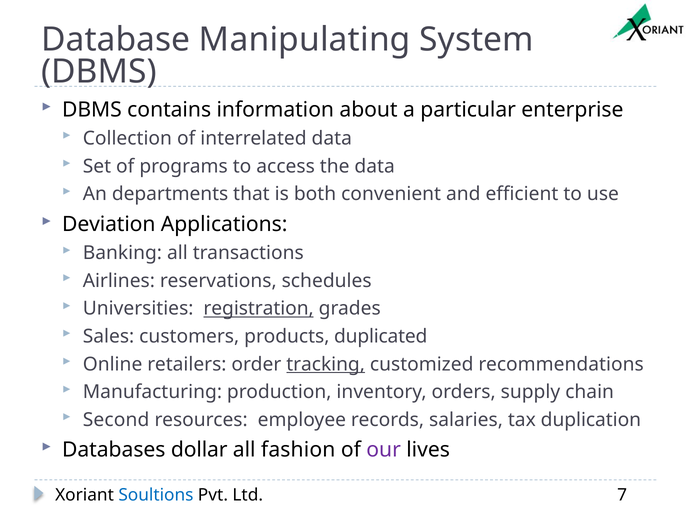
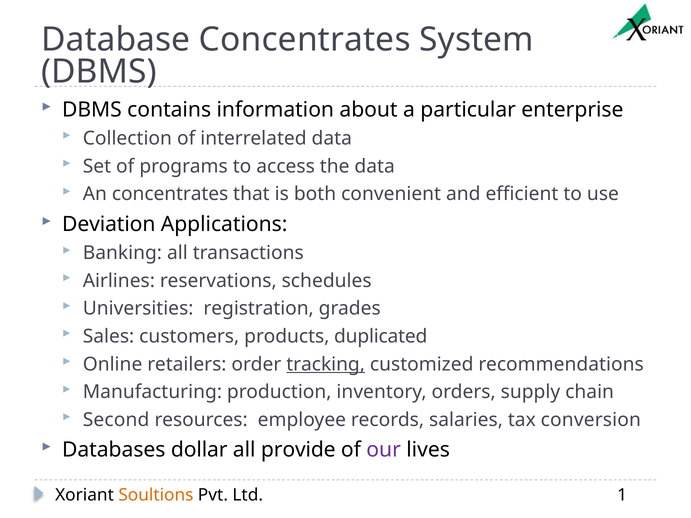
Database Manipulating: Manipulating -> Concentrates
An departments: departments -> concentrates
registration underline: present -> none
duplication: duplication -> conversion
fashion: fashion -> provide
Soultions colour: blue -> orange
7: 7 -> 1
